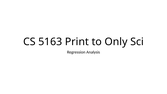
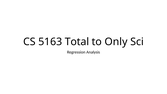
Print: Print -> Total
